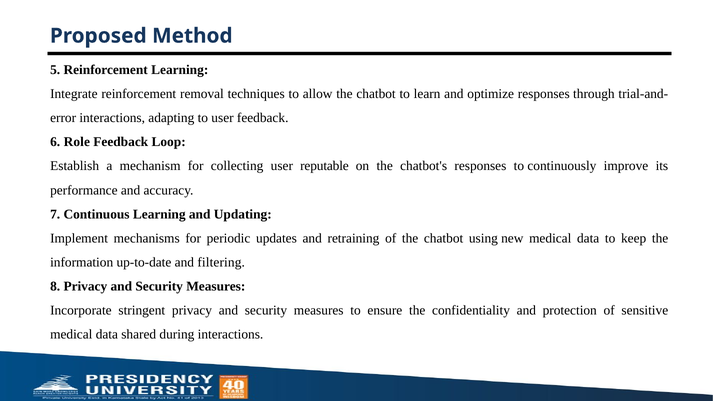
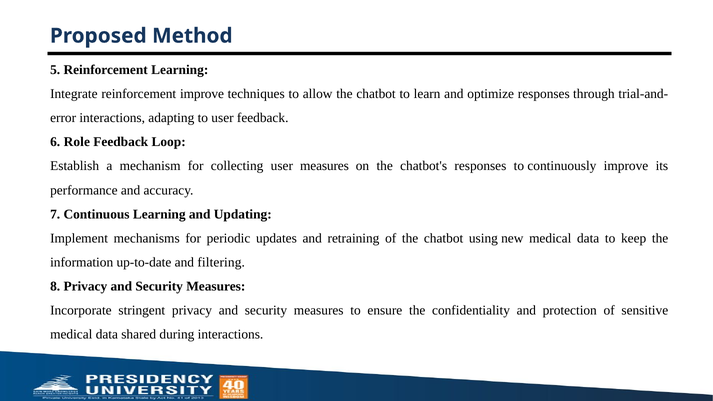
reinforcement removal: removal -> improve
user reputable: reputable -> measures
